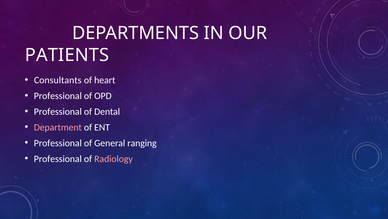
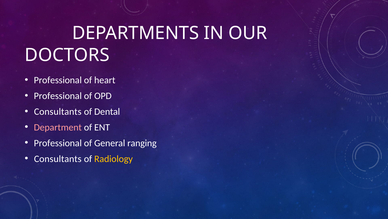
PATIENTS: PATIENTS -> DOCTORS
Consultants at (58, 80): Consultants -> Professional
Professional at (58, 111): Professional -> Consultants
Professional at (58, 158): Professional -> Consultants
Radiology colour: pink -> yellow
